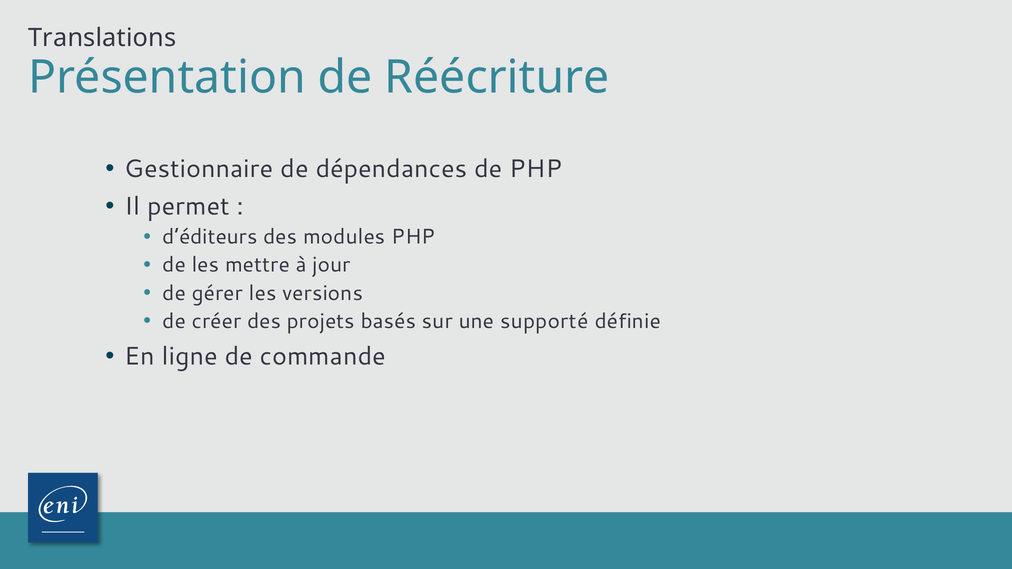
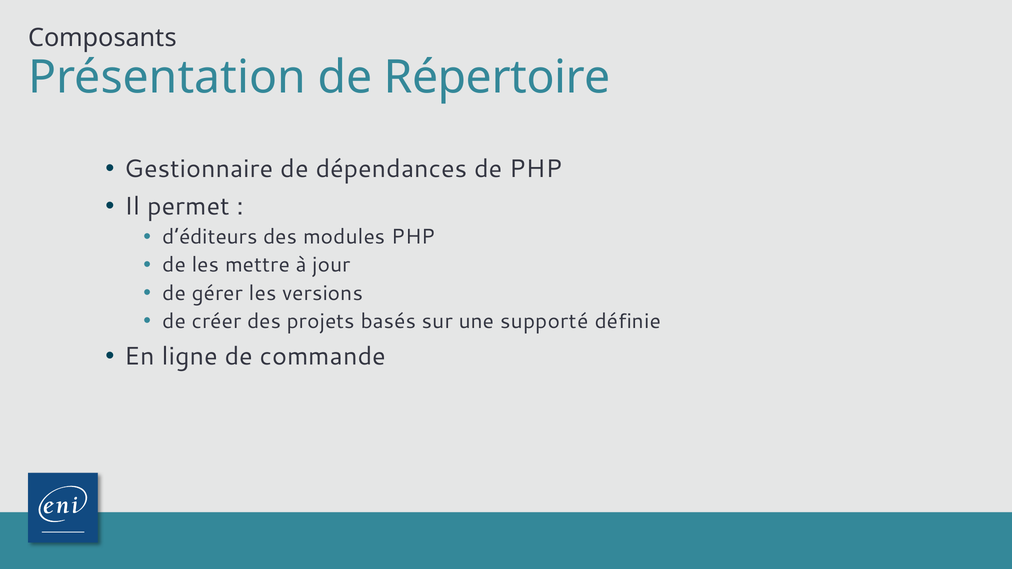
Translations: Translations -> Composants
Réécriture: Réécriture -> Répertoire
